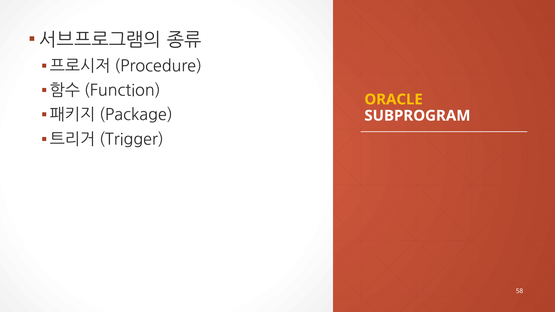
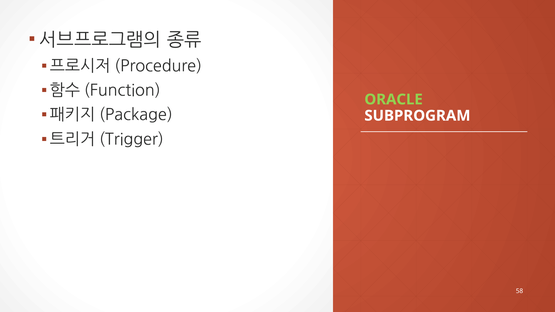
ORACLE colour: yellow -> light green
